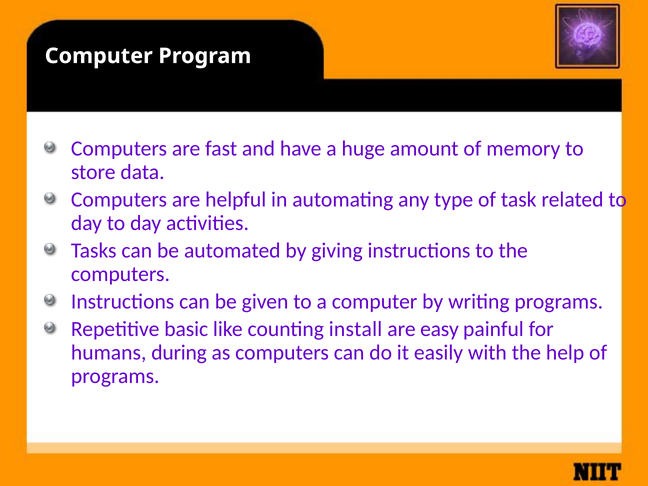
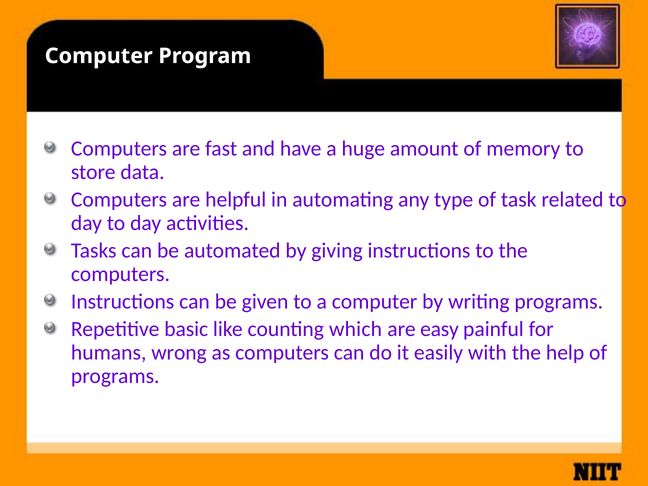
install: install -> which
during: during -> wrong
